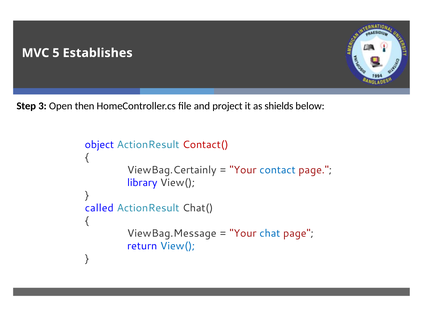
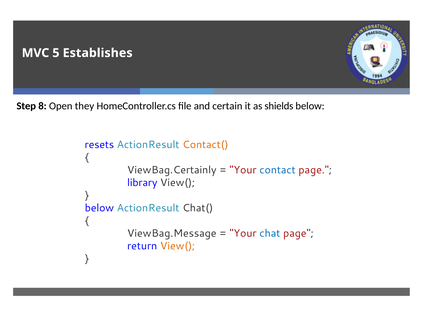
3: 3 -> 8
then: then -> they
project: project -> certain
object: object -> resets
Contact( colour: red -> orange
called at (99, 208): called -> below
View( at (178, 246) colour: blue -> orange
